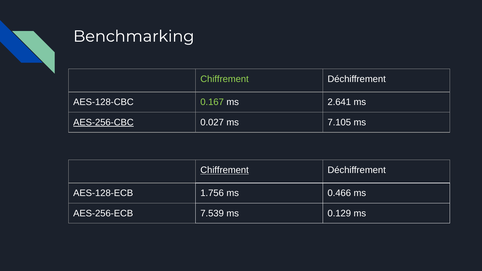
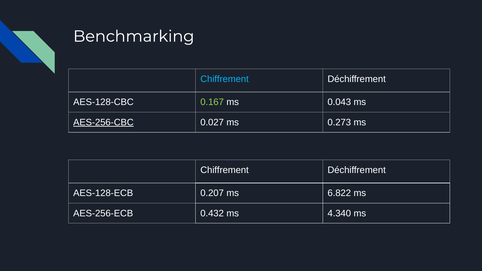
Chiffrement at (225, 79) colour: light green -> light blue
2.641: 2.641 -> 0.043
7.105: 7.105 -> 0.273
Chiffrement at (225, 170) underline: present -> none
1.756: 1.756 -> 0.207
0.466: 0.466 -> 6.822
7.539: 7.539 -> 0.432
0.129: 0.129 -> 4.340
